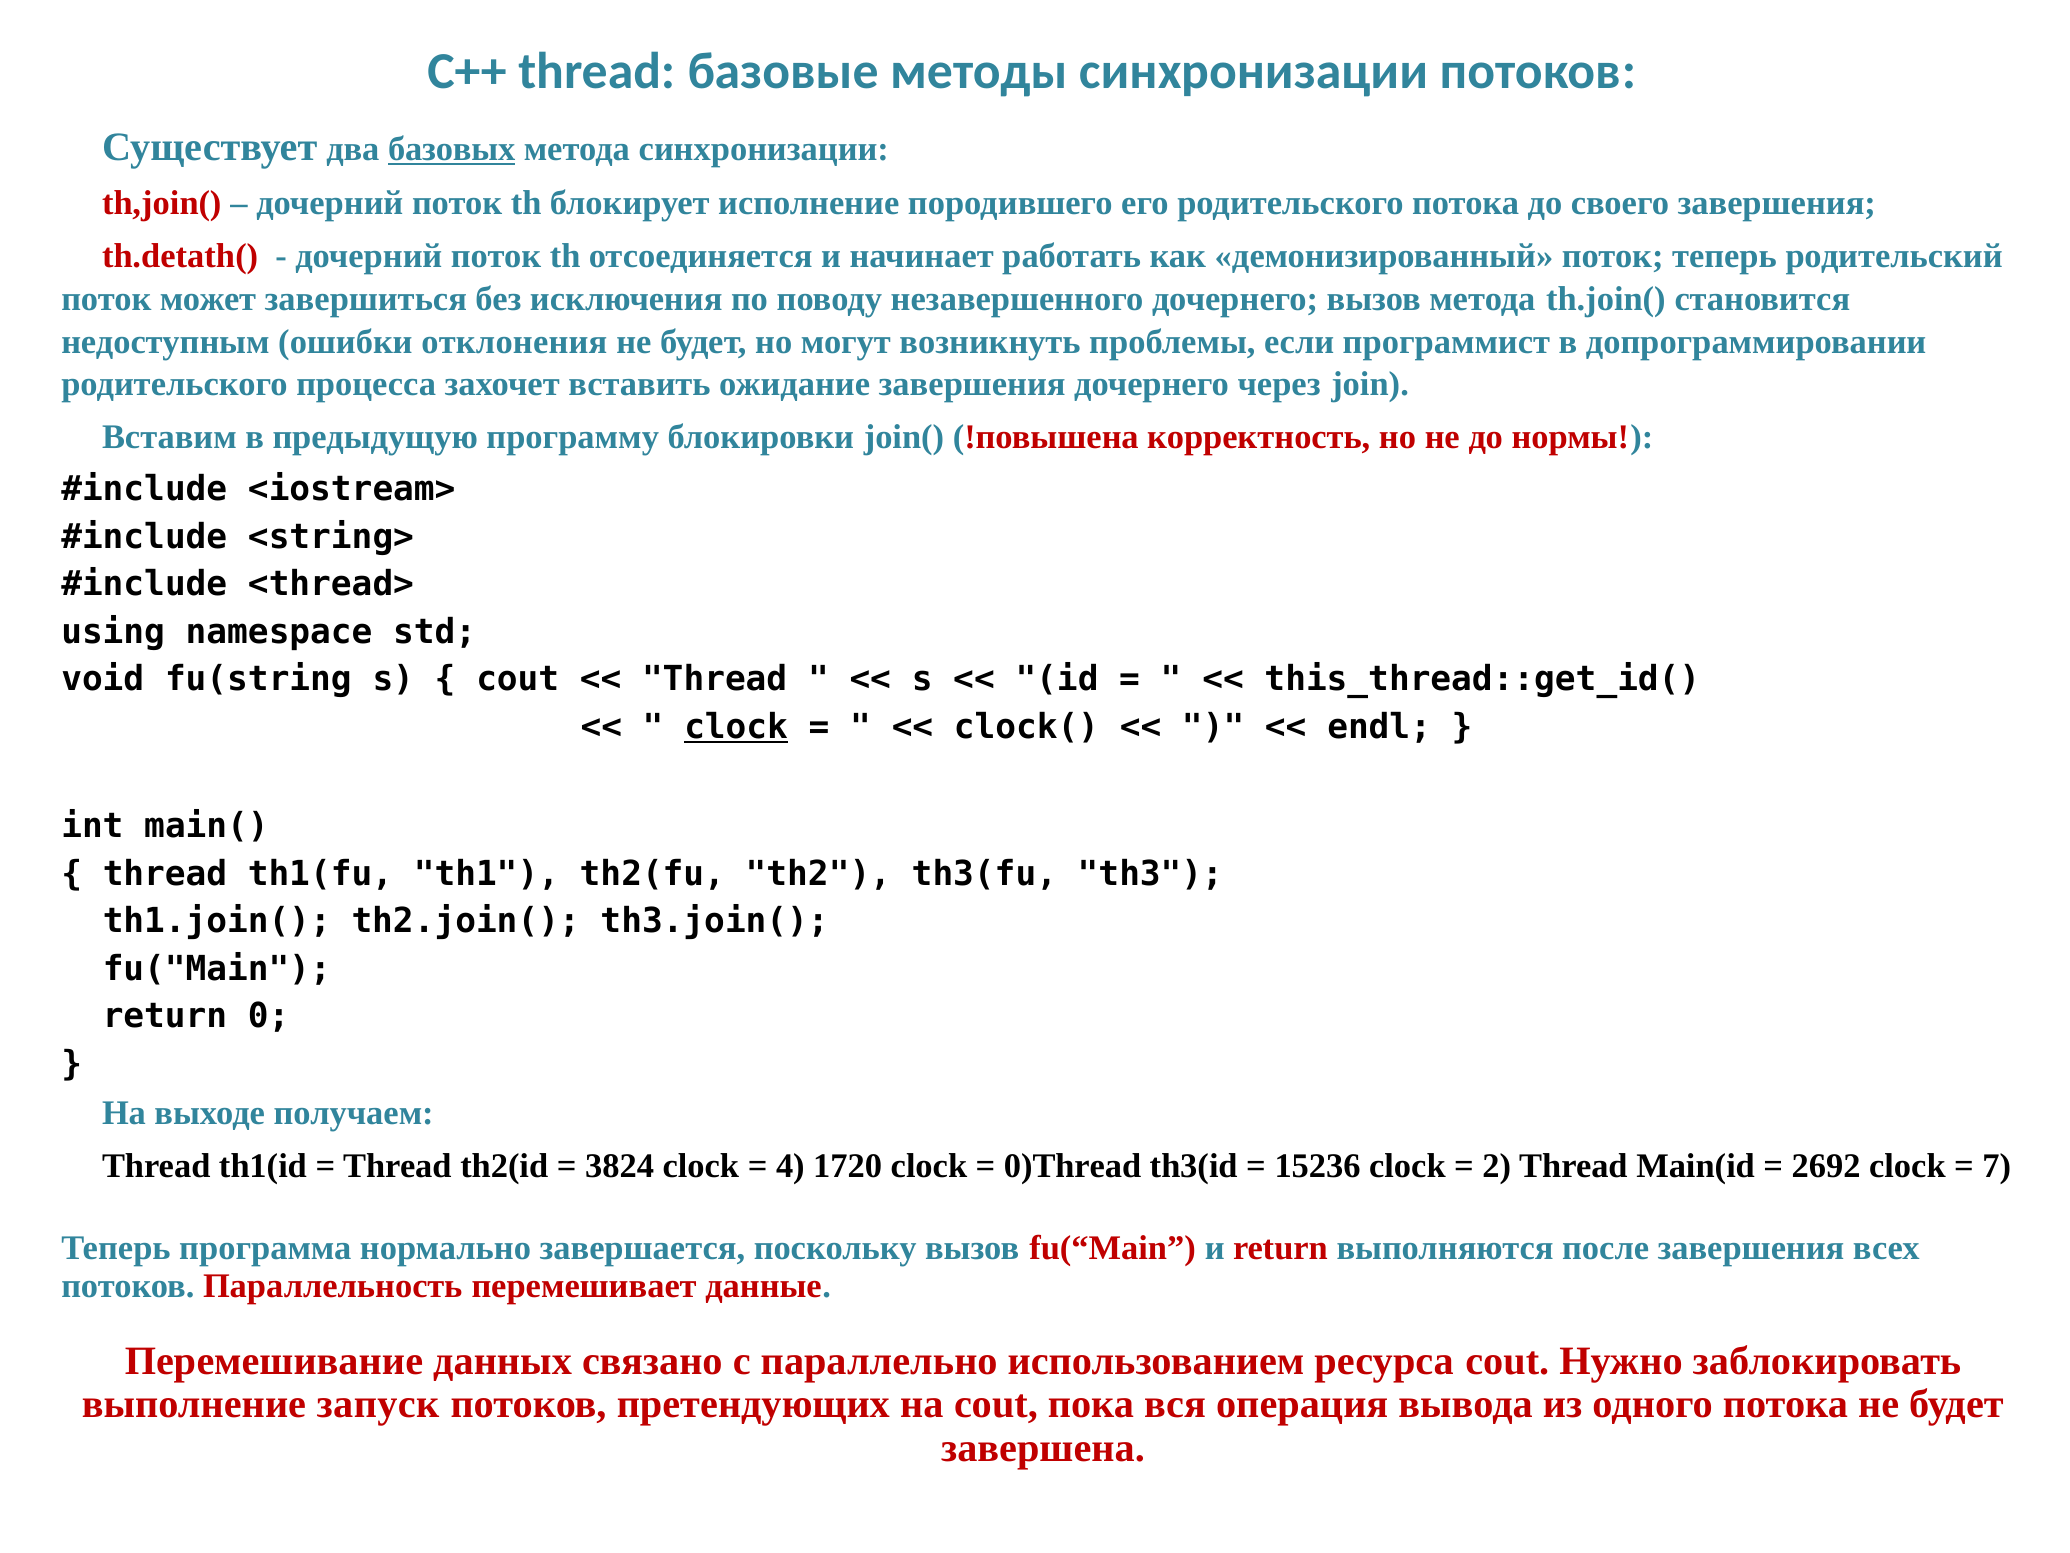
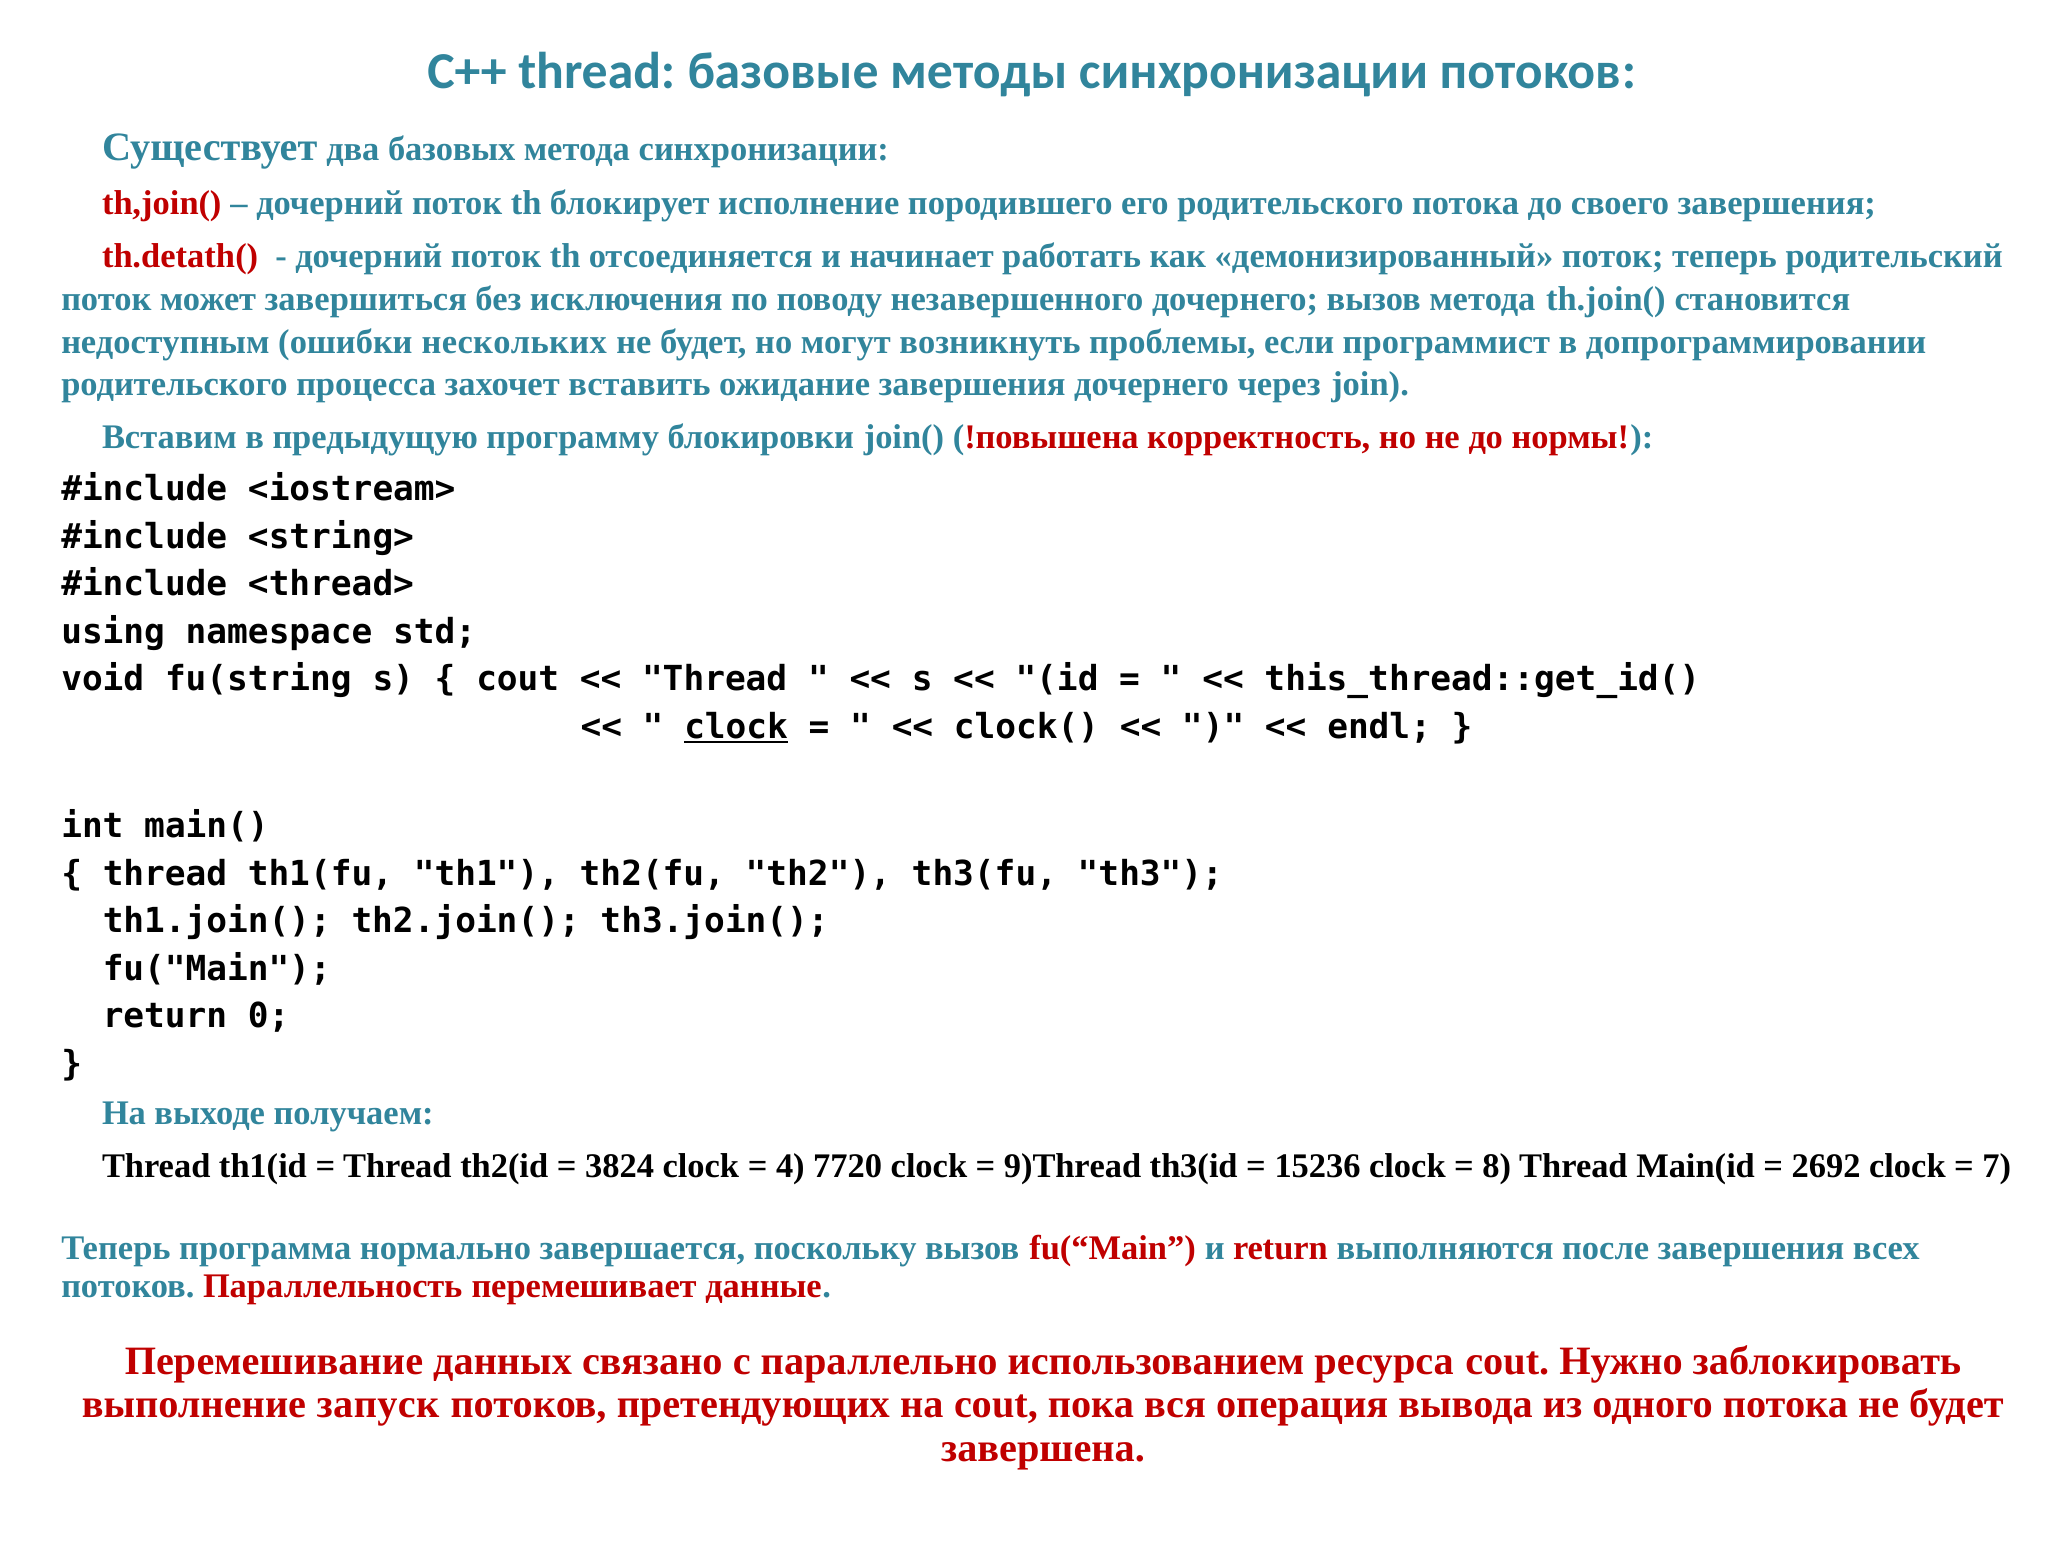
базовых underline: present -> none
отклонения: отклонения -> нескольких
1720: 1720 -> 7720
0)Thread: 0)Thread -> 9)Thread
2: 2 -> 8
